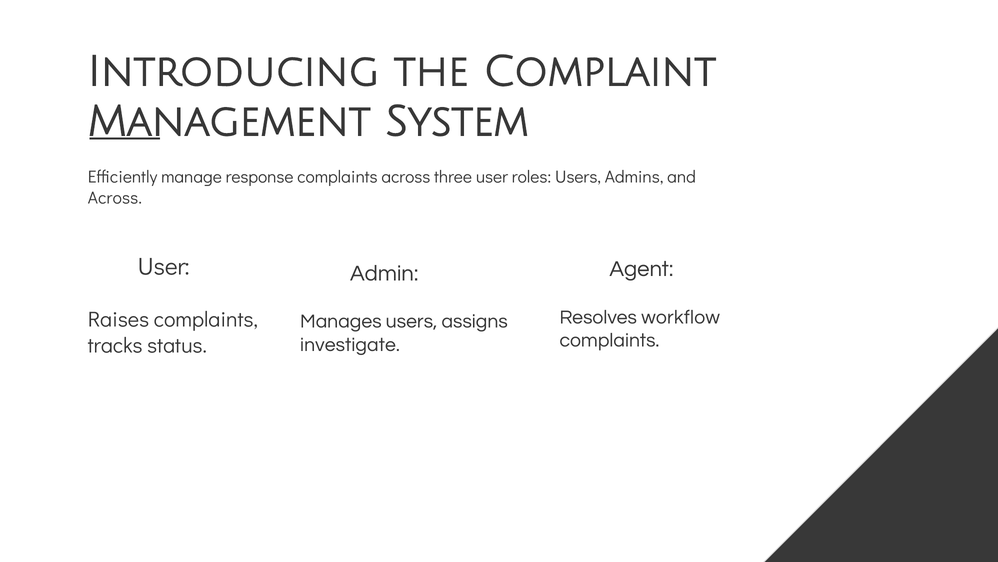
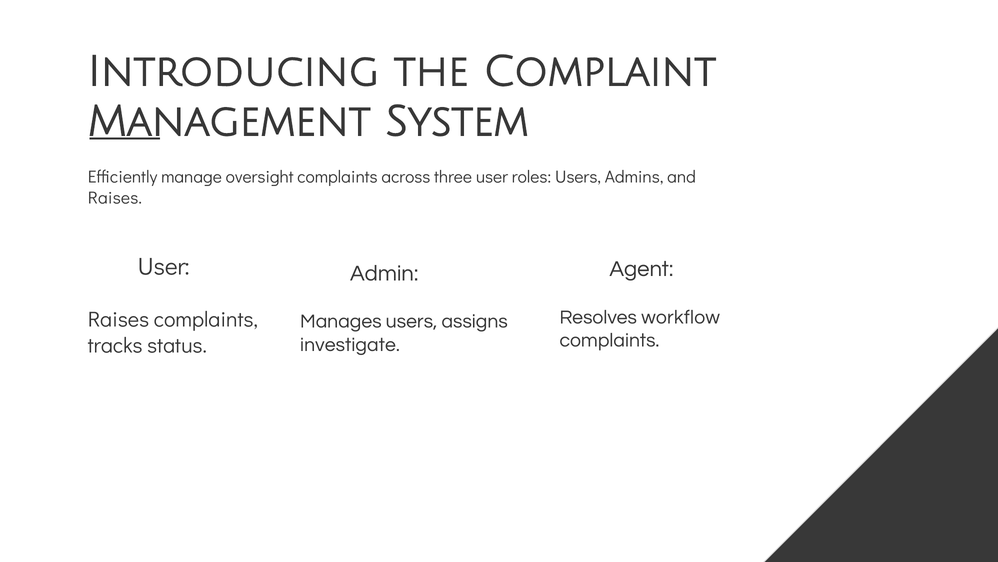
response: response -> oversight
Across at (115, 198): Across -> Raises
